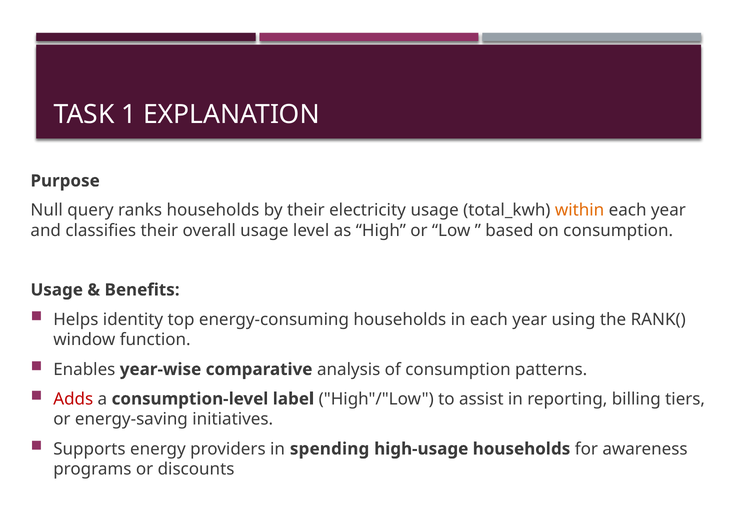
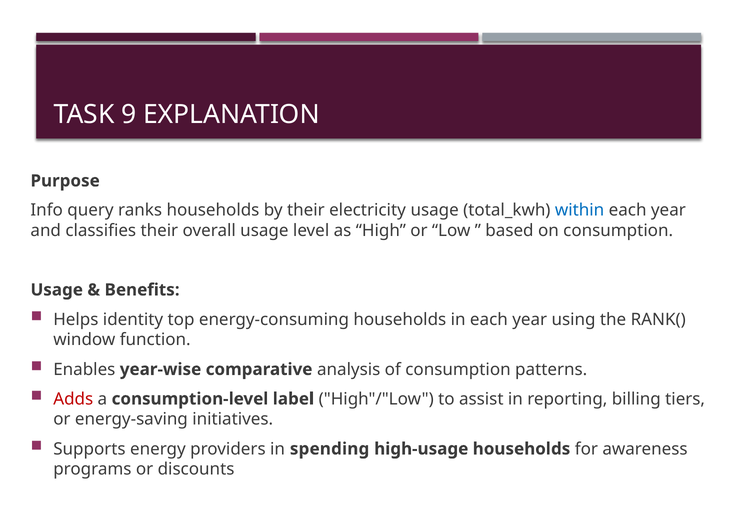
1: 1 -> 9
Null: Null -> Info
within colour: orange -> blue
